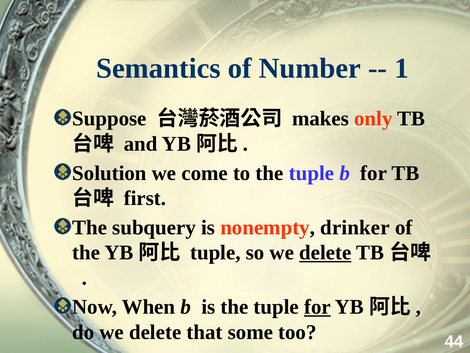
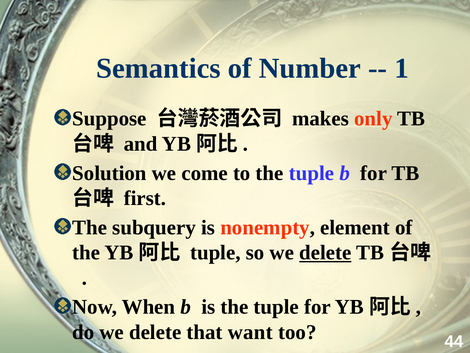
drinker: drinker -> element
for at (317, 307) underline: present -> none
some: some -> want
